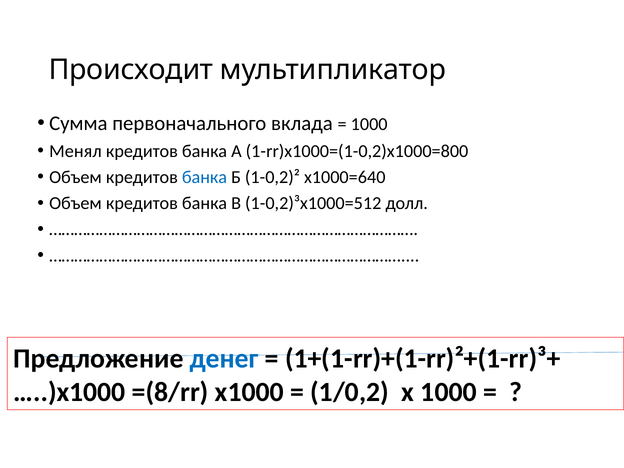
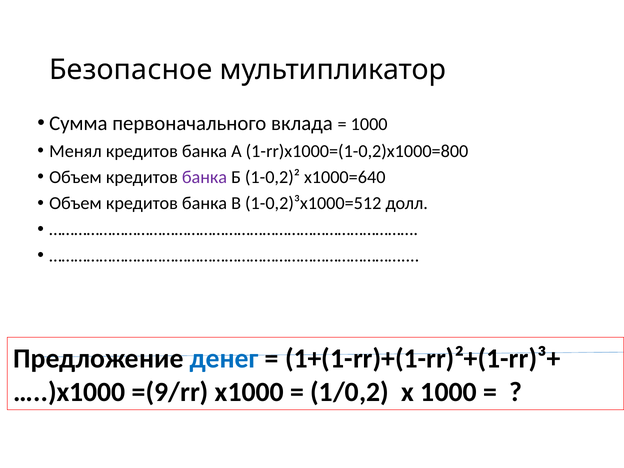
Происходит: Происходит -> Безопасное
банка at (205, 177) colour: blue -> purple
=(8/rr: =(8/rr -> =(9/rr
